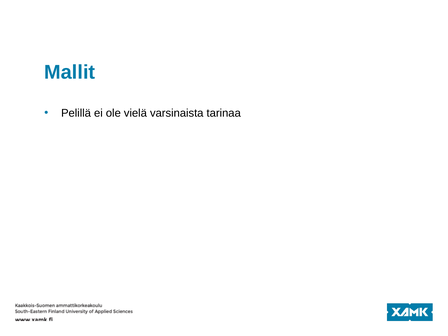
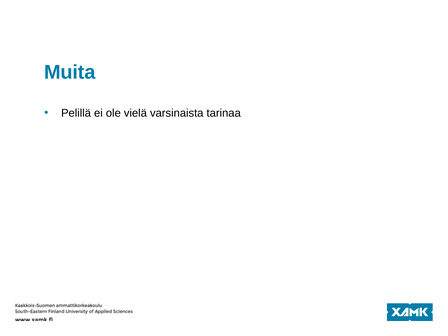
Mallit: Mallit -> Muita
